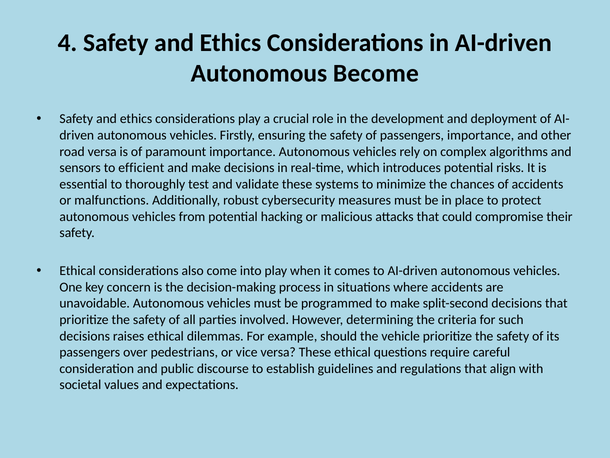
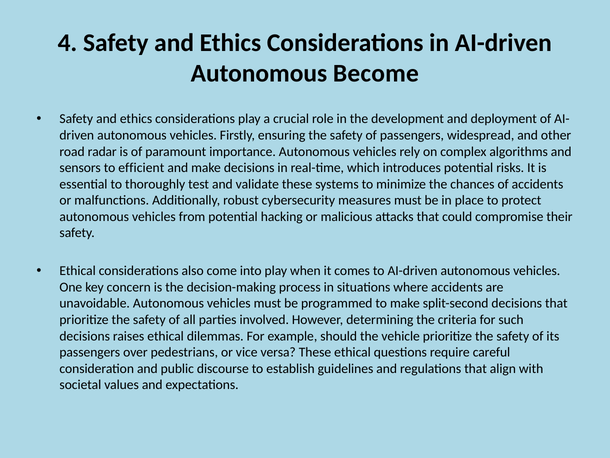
passengers importance: importance -> widespread
road versa: versa -> radar
